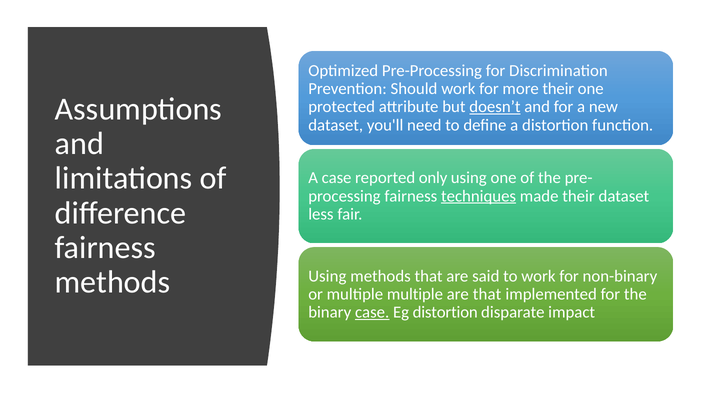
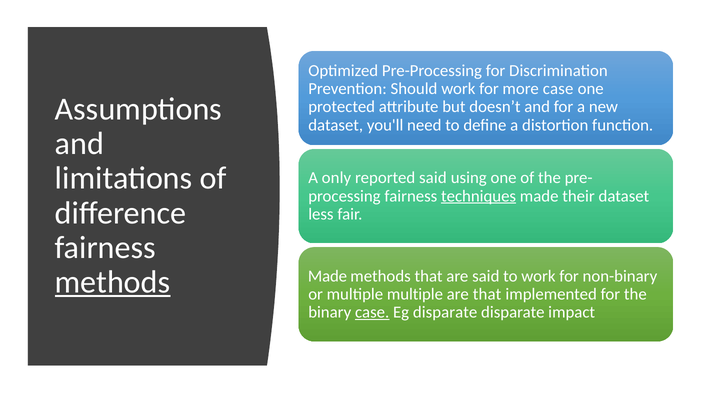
more their: their -> case
doesn’t underline: present -> none
A case: case -> only
reported only: only -> said
Using at (327, 276): Using -> Made
methods at (113, 283) underline: none -> present
Eg distortion: distortion -> disparate
